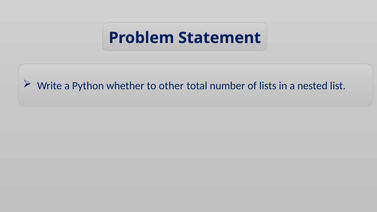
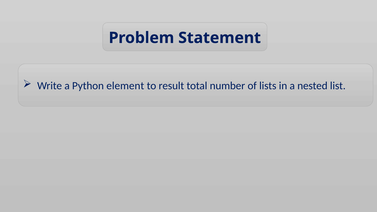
whether: whether -> element
other: other -> result
